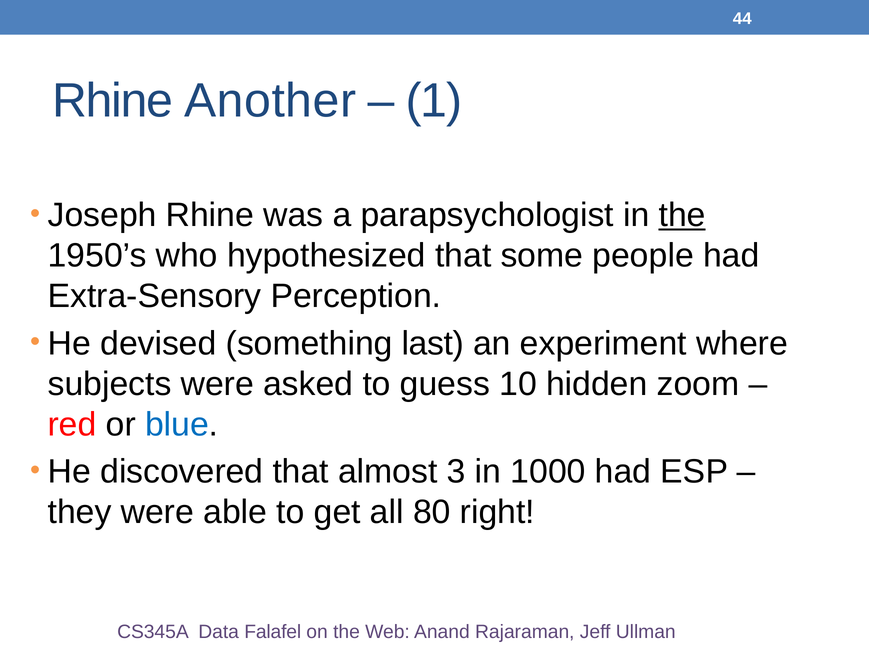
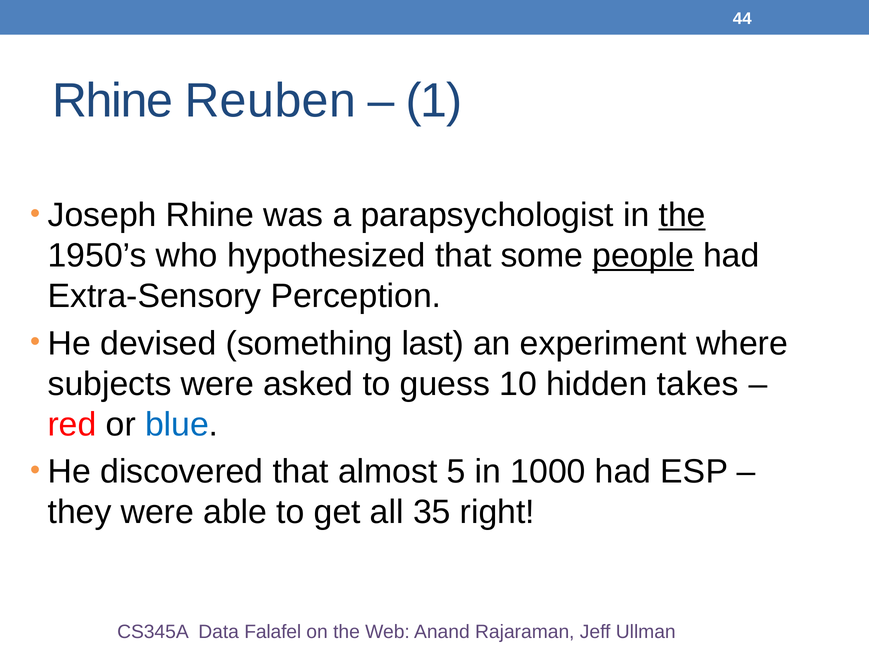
Another: Another -> Reuben
people underline: none -> present
zoom: zoom -> takes
3: 3 -> 5
80: 80 -> 35
